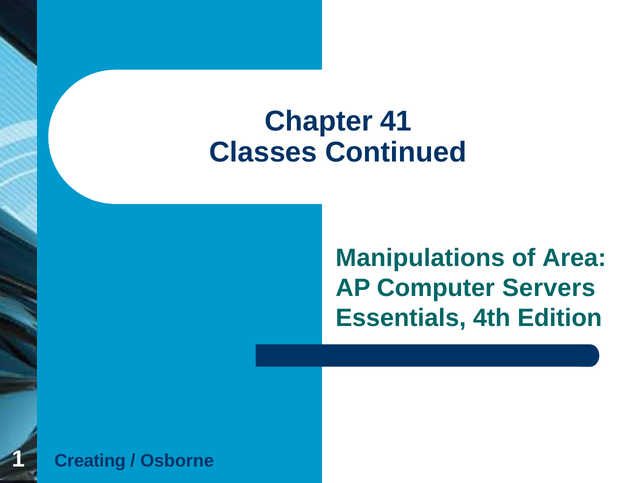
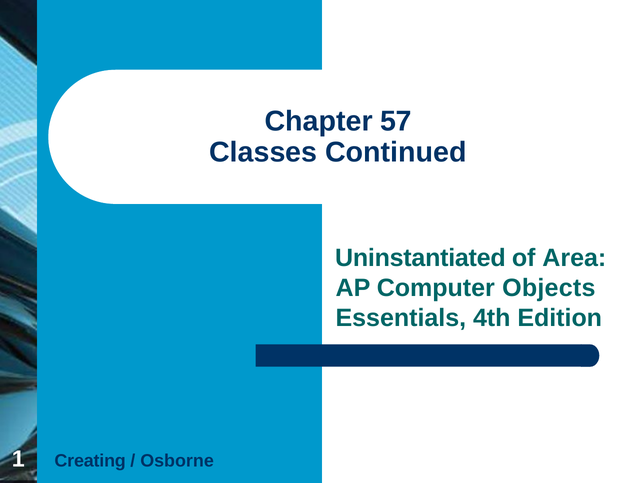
41: 41 -> 57
Manipulations: Manipulations -> Uninstantiated
Servers: Servers -> Objects
